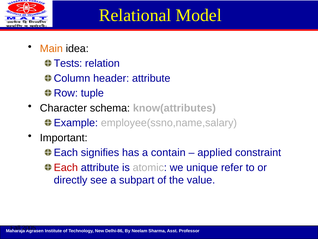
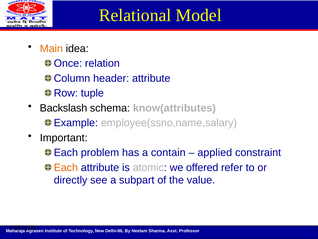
Tests: Tests -> Once
Character: Character -> Backslash
signifies: signifies -> problem
Each at (66, 167) colour: red -> orange
unique: unique -> offered
